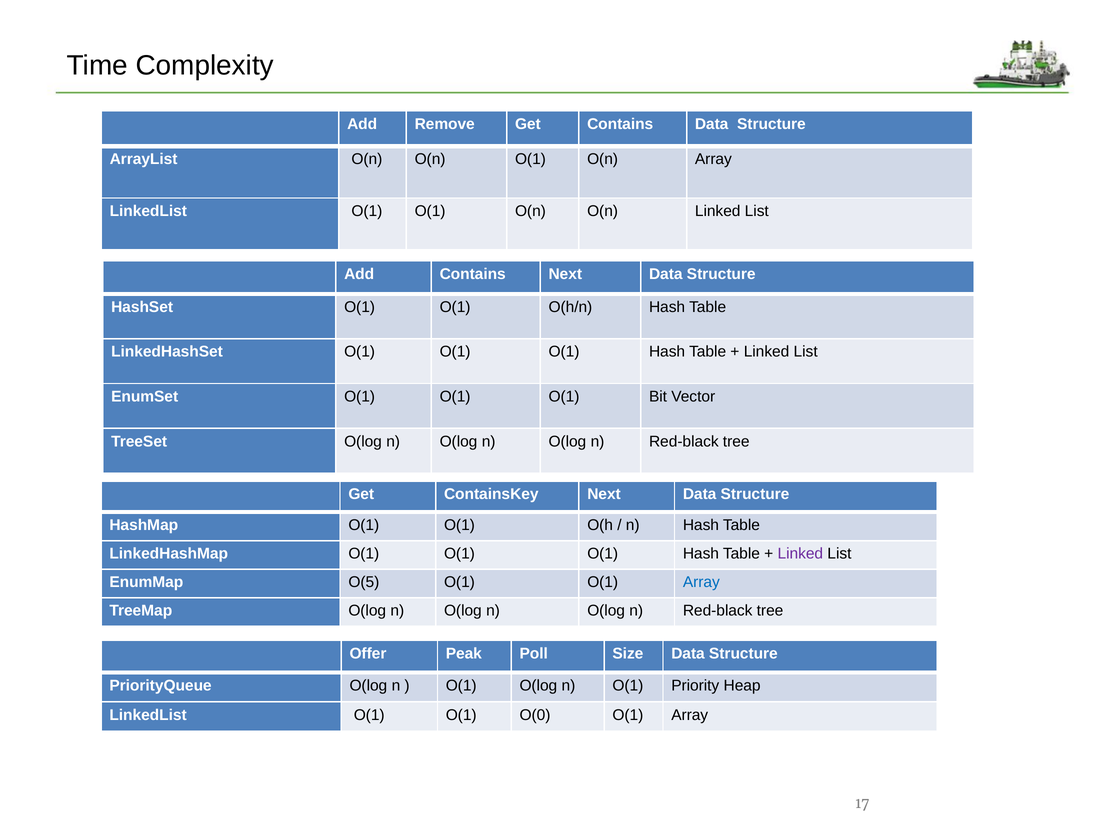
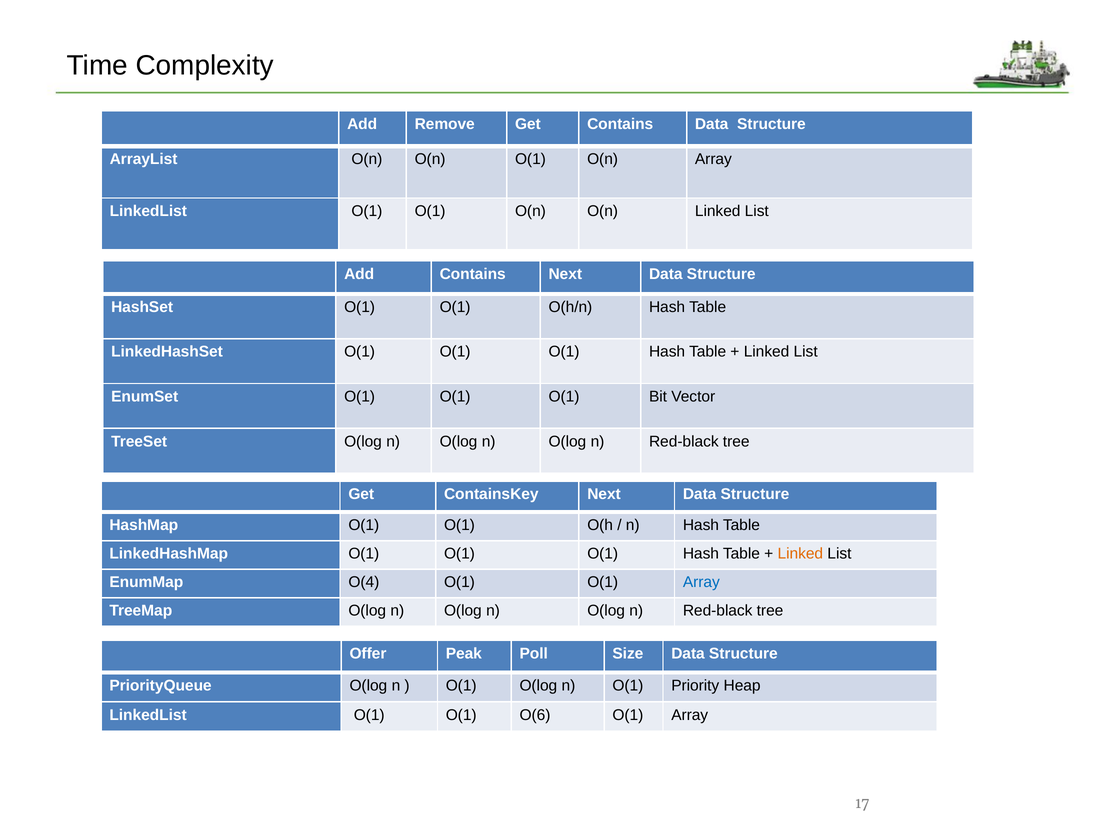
Linked at (800, 553) colour: purple -> orange
O(5: O(5 -> O(4
O(0: O(0 -> O(6
